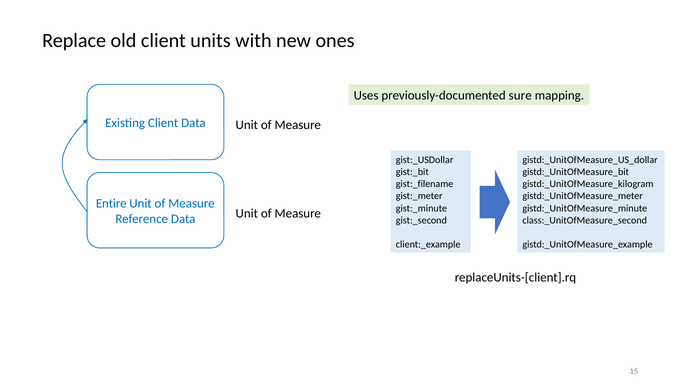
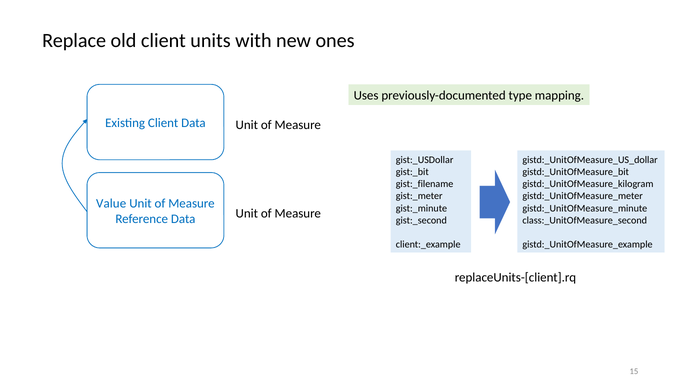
sure: sure -> type
Entire: Entire -> Value
